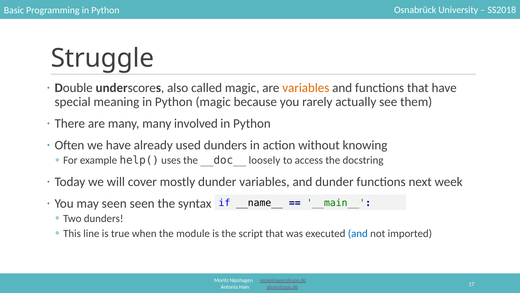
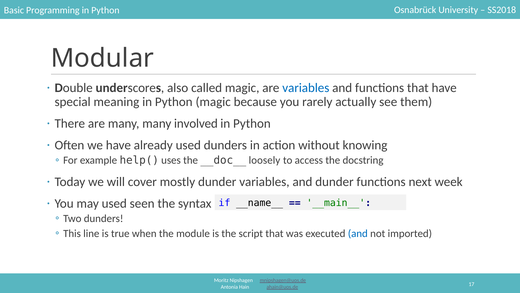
Struggle: Struggle -> Modular
variables at (306, 88) colour: orange -> blue
may seen: seen -> used
